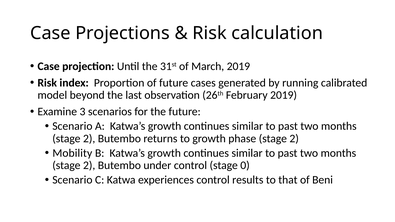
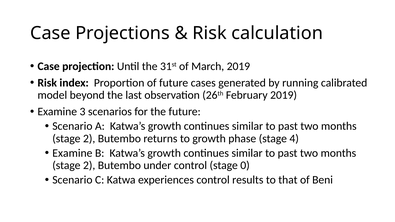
phase stage 2: 2 -> 4
Mobility at (72, 153): Mobility -> Examine
